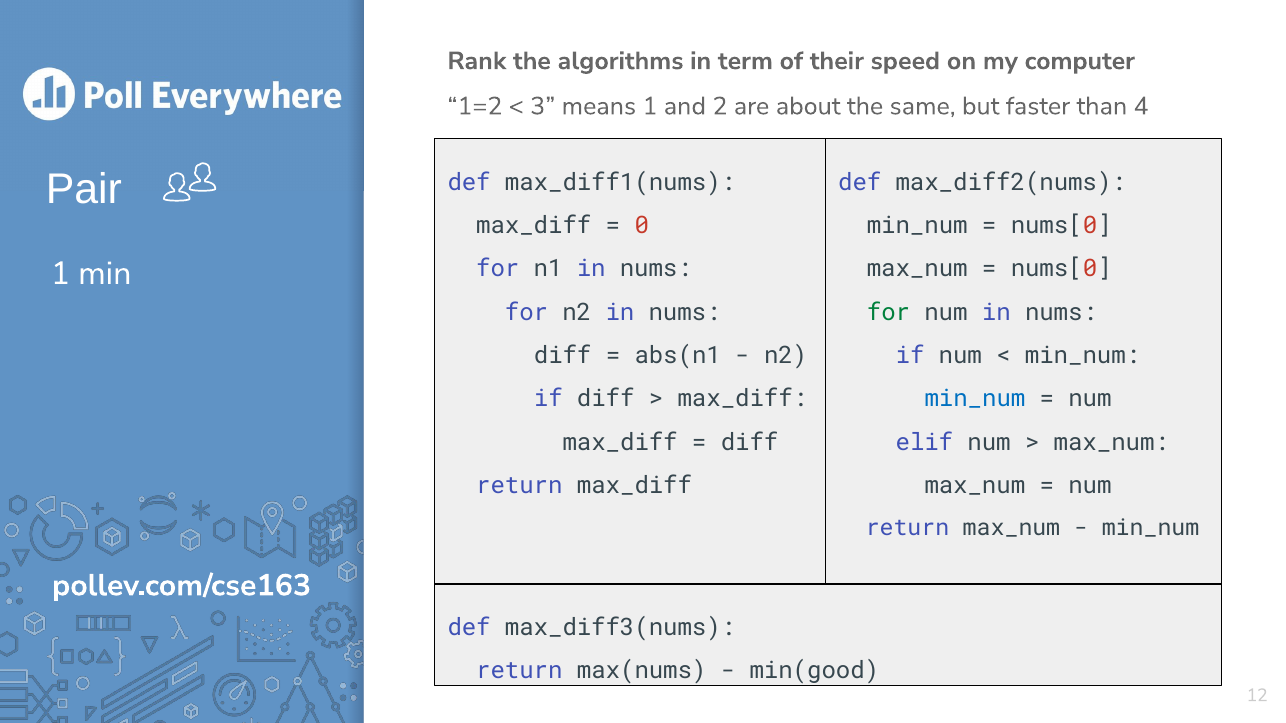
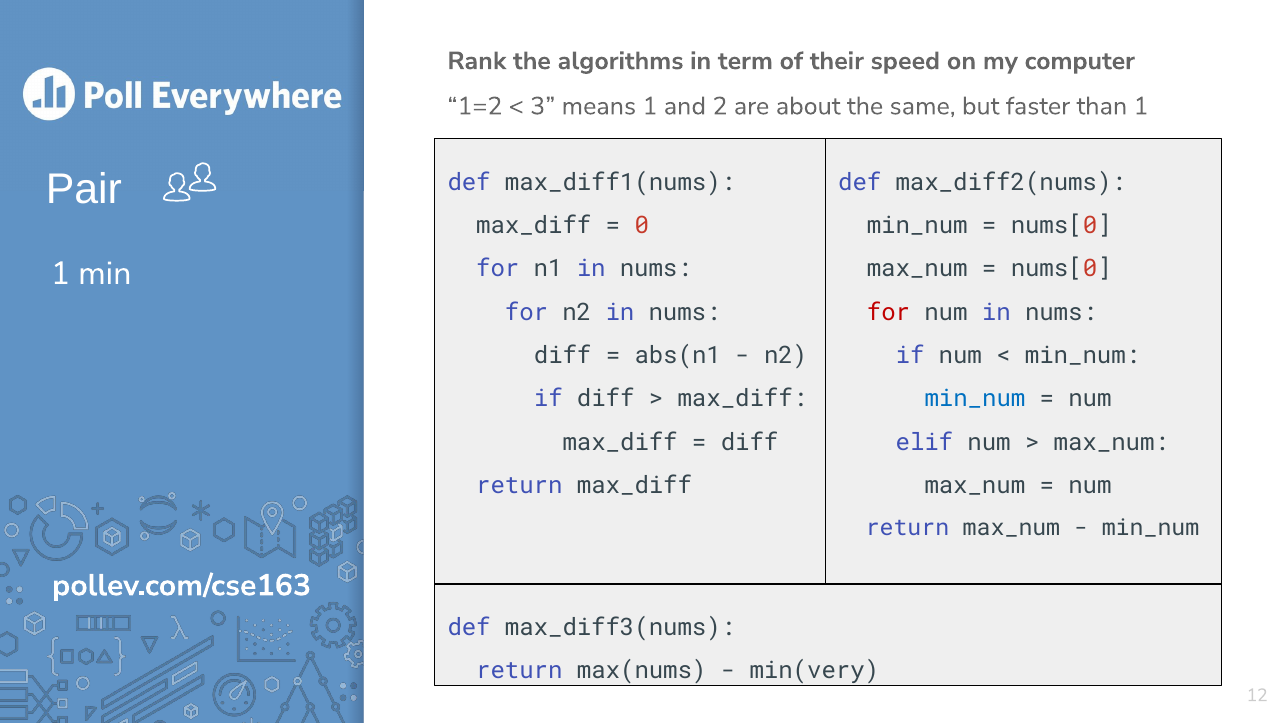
than 4: 4 -> 1
for at (888, 312) colour: green -> red
min(good: min(good -> min(very
